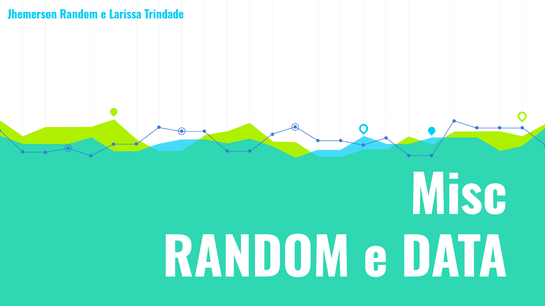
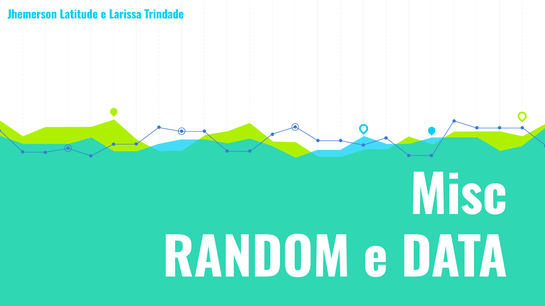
Jhemerson Random: Random -> Latitude
